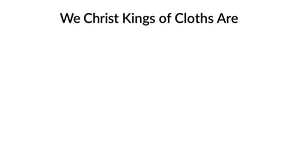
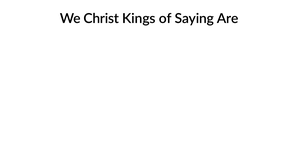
Cloths: Cloths -> Saying
